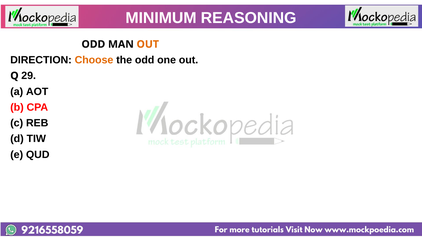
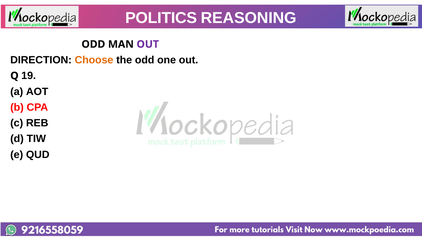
MINIMUM: MINIMUM -> POLITICS
OUT at (148, 44) colour: orange -> purple
29: 29 -> 19
